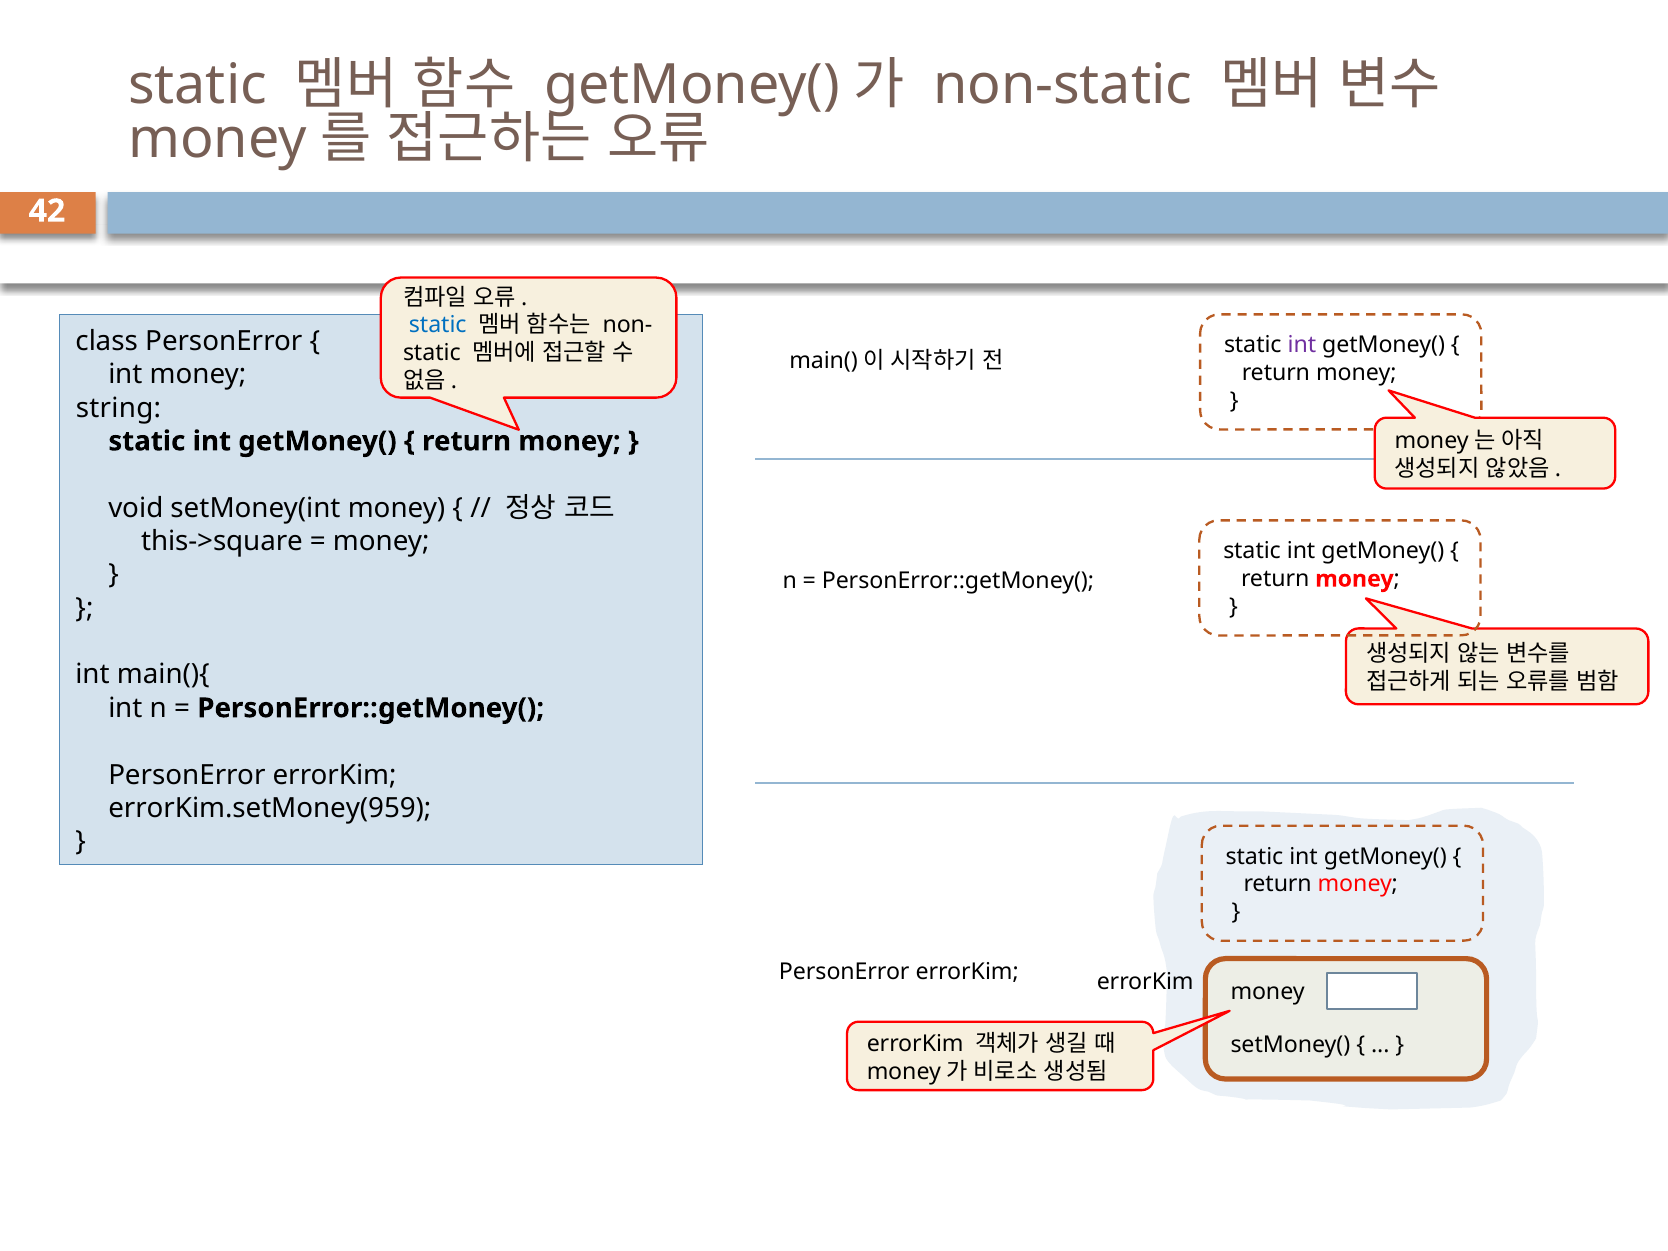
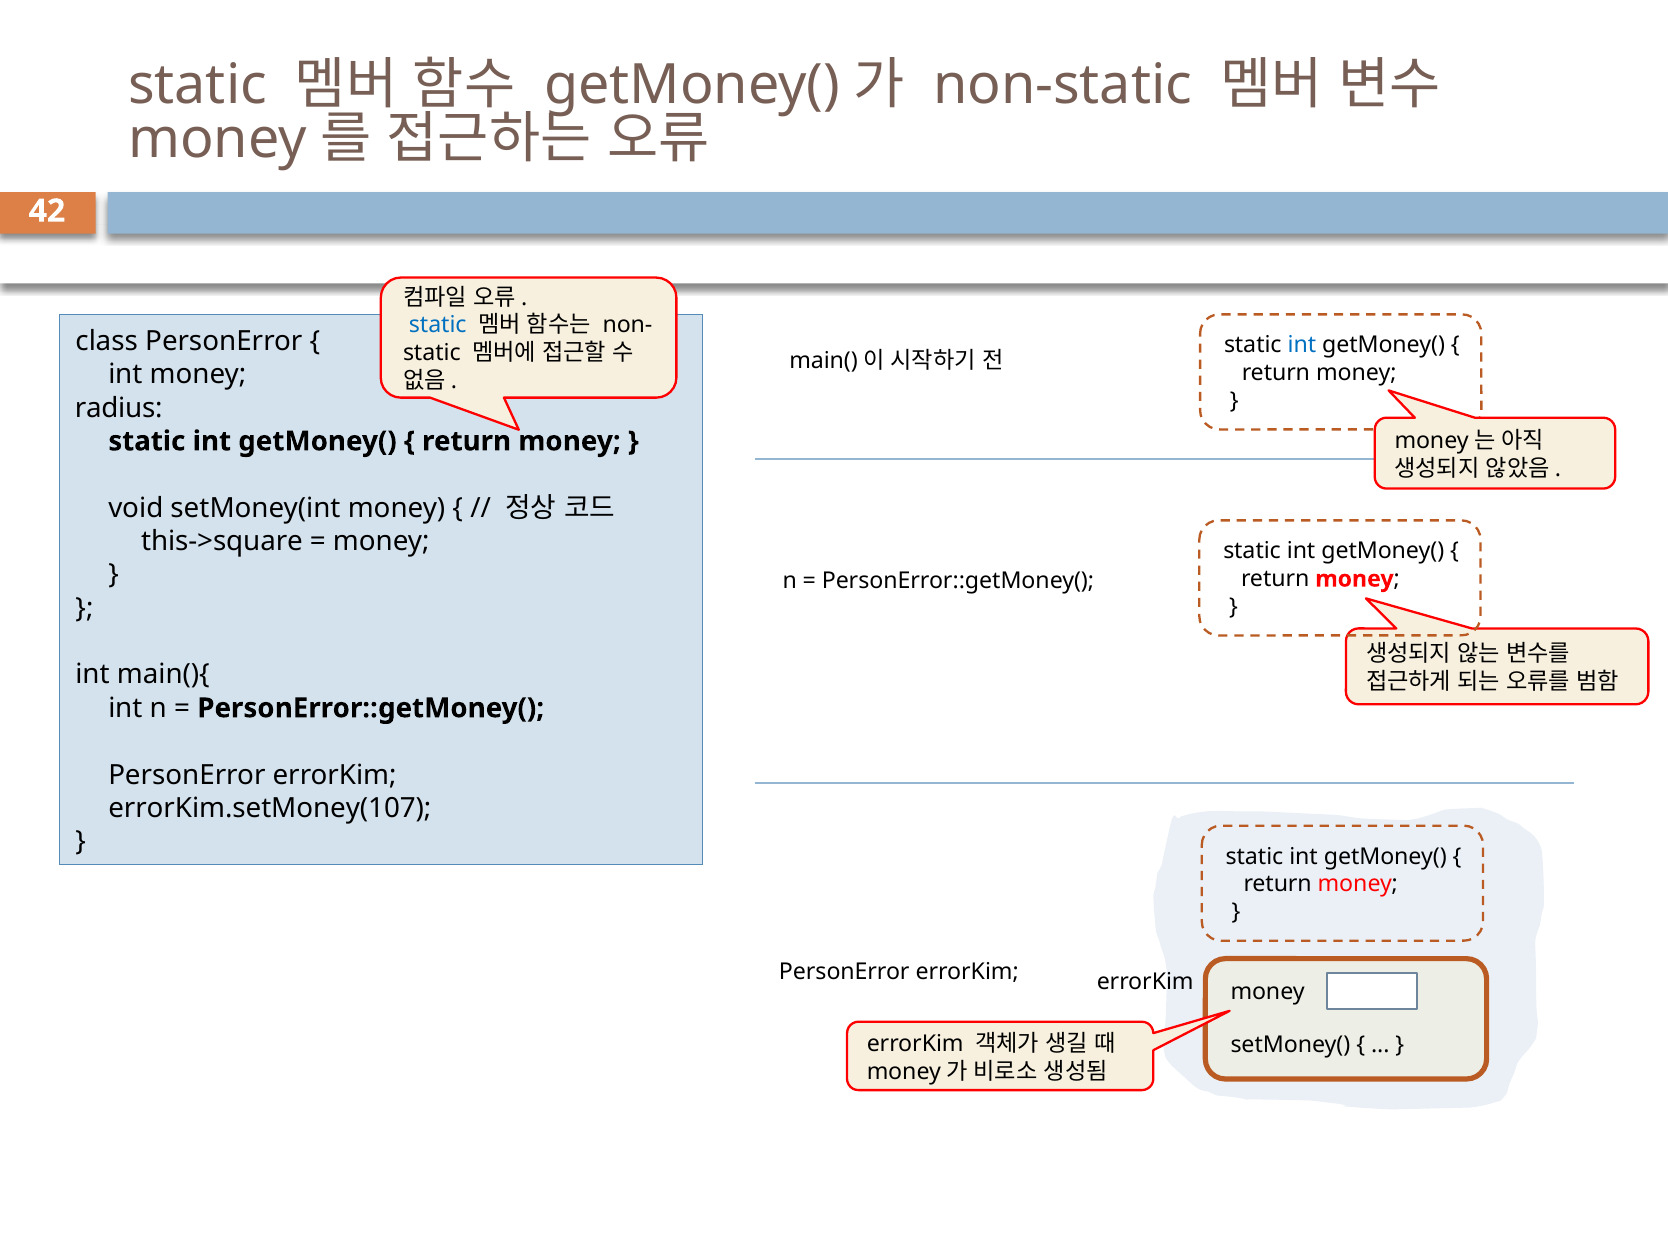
int at (1302, 345) colour: purple -> blue
string: string -> radius
errorKim.setMoney(959: errorKim.setMoney(959 -> errorKim.setMoney(107
